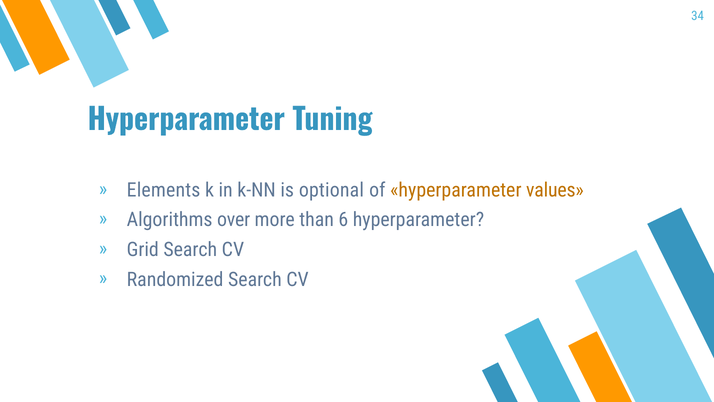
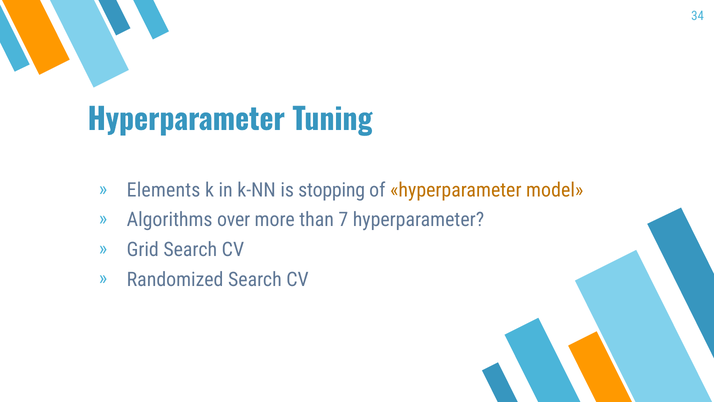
optional: optional -> stopping
values: values -> model
6: 6 -> 7
